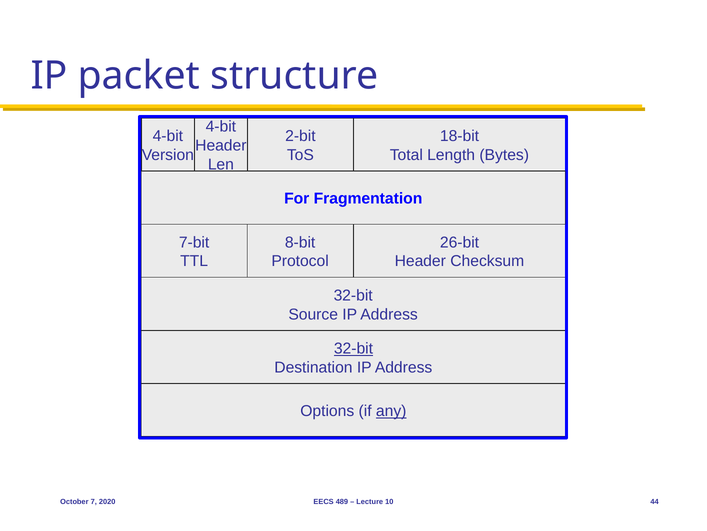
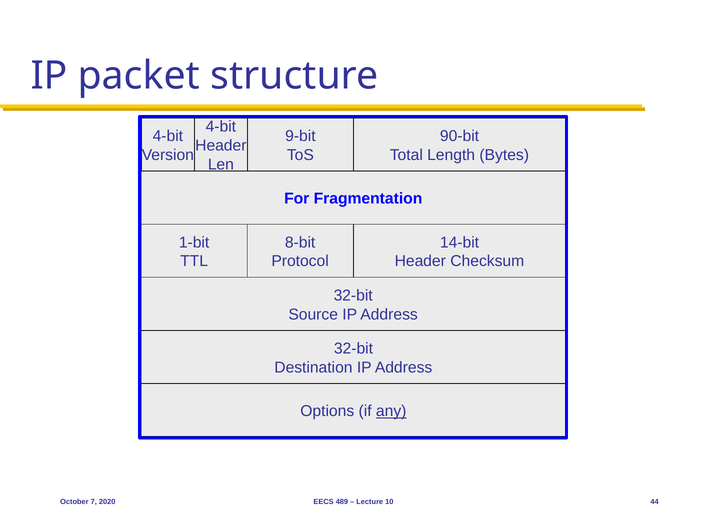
2-bit: 2-bit -> 9-bit
18-bit: 18-bit -> 90-bit
7-bit: 7-bit -> 1-bit
26-bit: 26-bit -> 14-bit
32-bit at (353, 348) underline: present -> none
